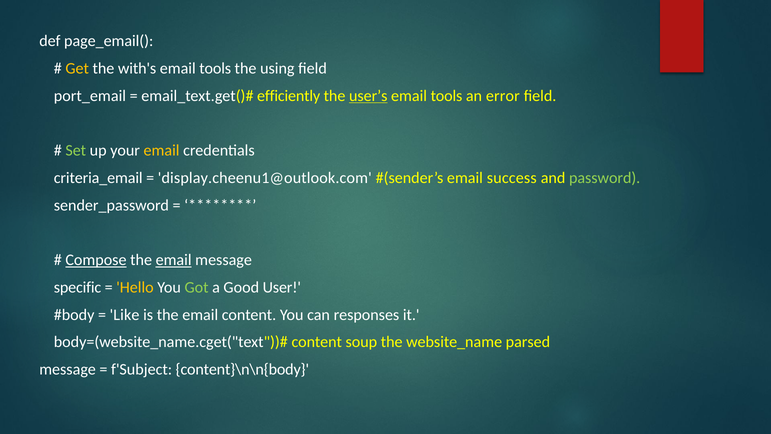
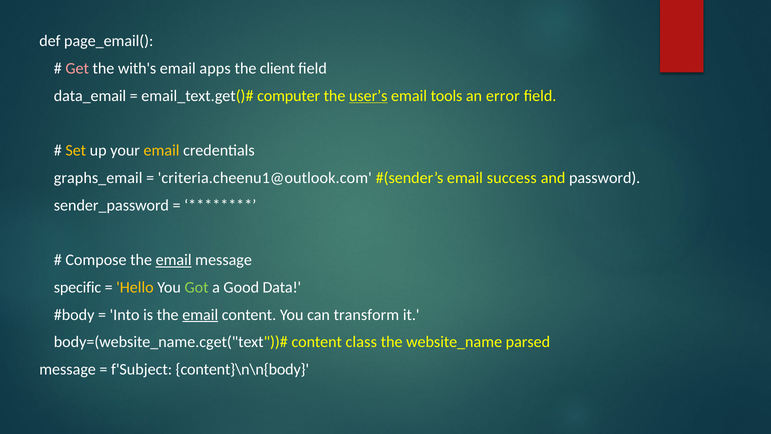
Get colour: yellow -> pink
tools at (215, 68): tools -> apps
using: using -> client
port_email: port_email -> data_email
efficiently: efficiently -> computer
Set colour: light green -> yellow
criteria_email: criteria_email -> graphs_email
display.cheenu1@outlook.com: display.cheenu1@outlook.com -> criteria.cheenu1@outlook.com
password colour: light green -> white
Compose underline: present -> none
User: User -> Data
Like: Like -> Into
email at (200, 314) underline: none -> present
responses: responses -> transform
soup: soup -> class
